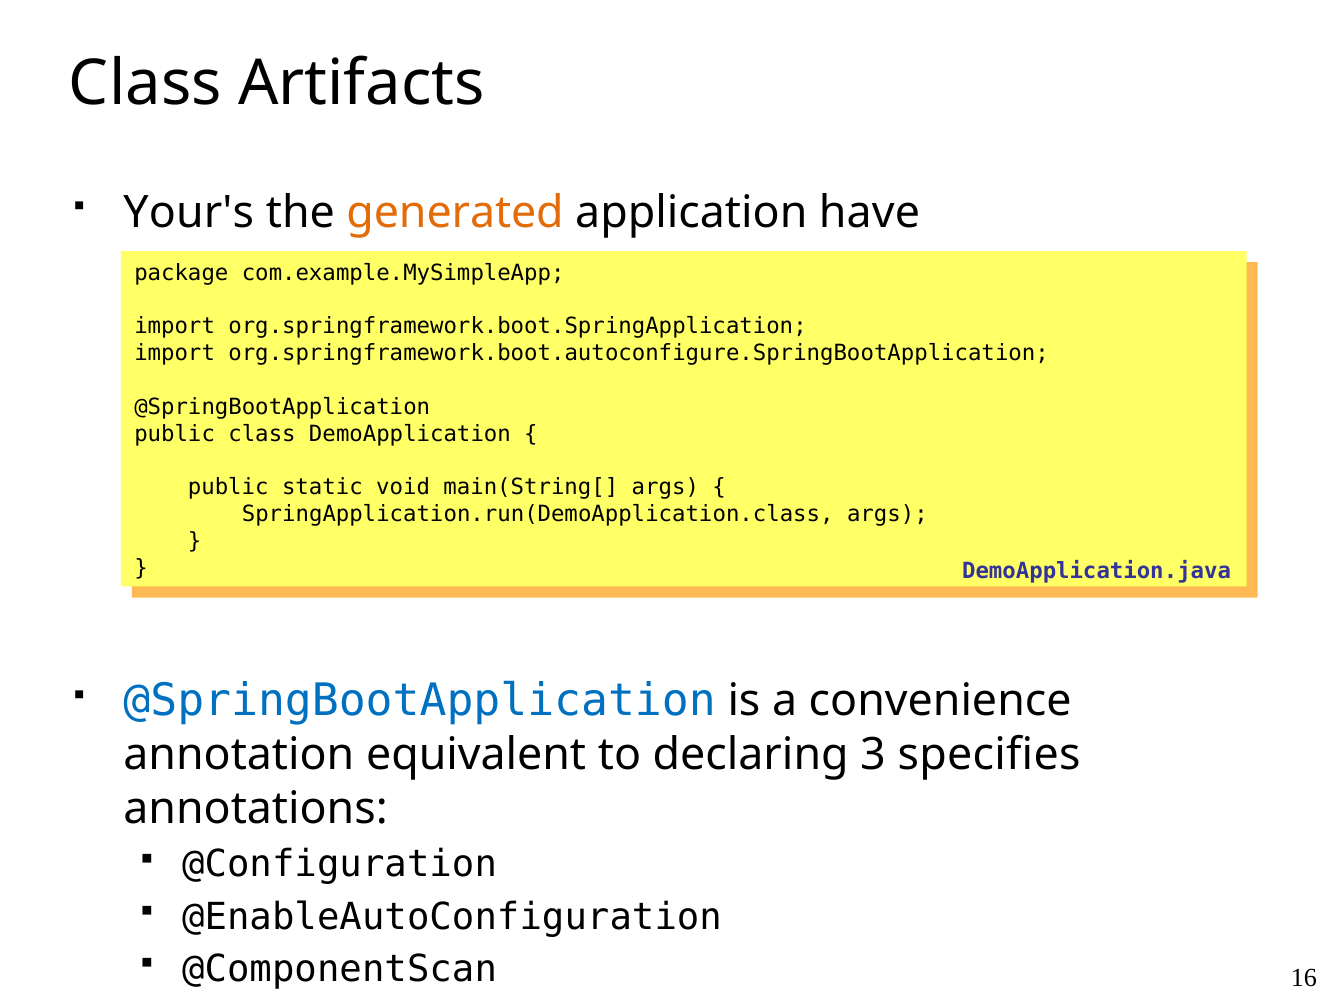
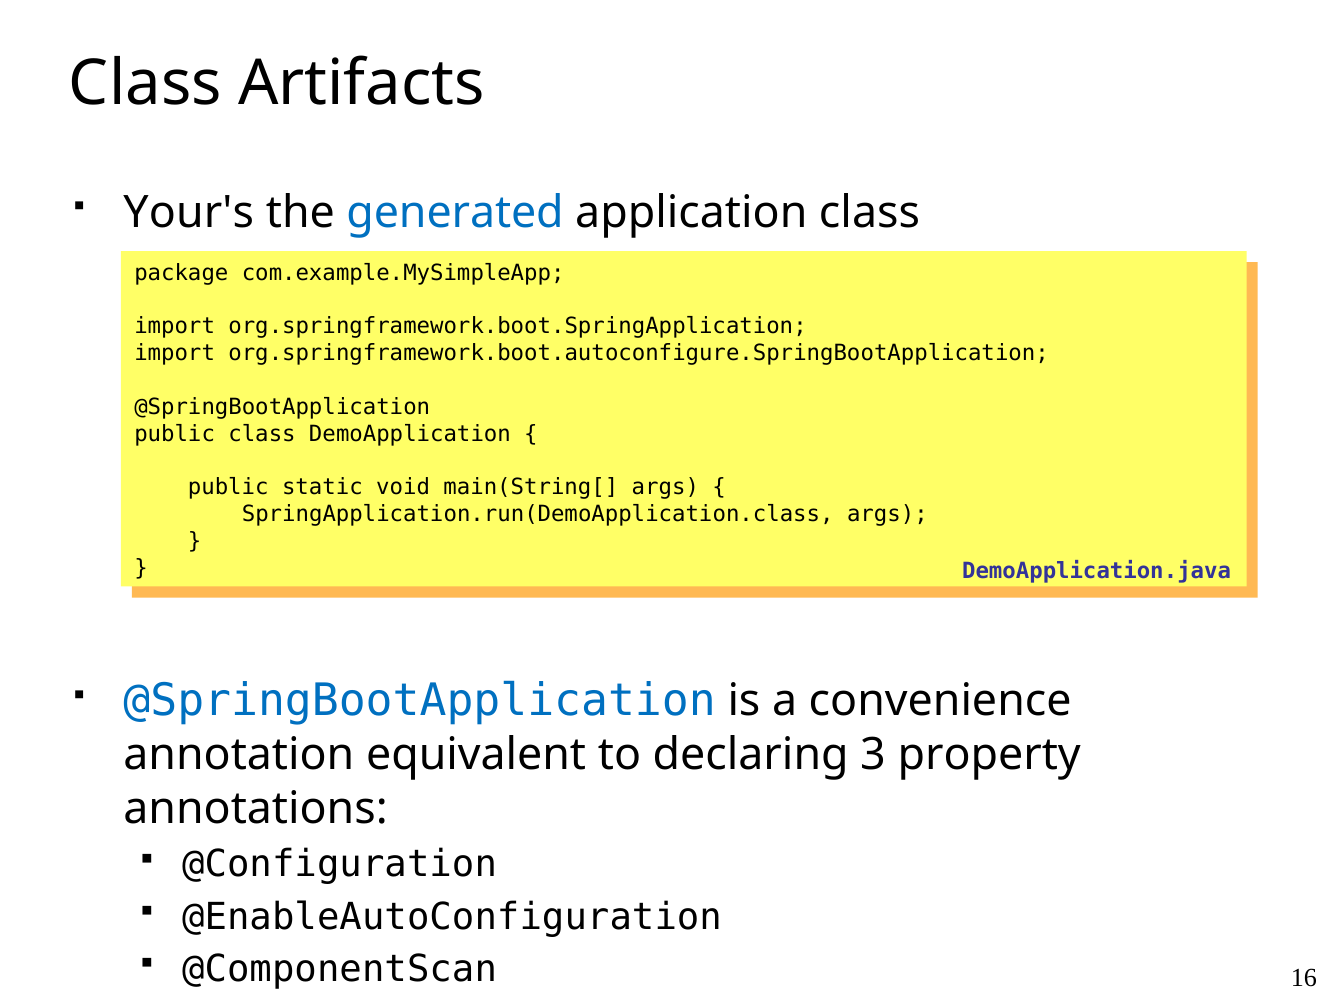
generated colour: orange -> blue
application have: have -> class
specifies: specifies -> property
